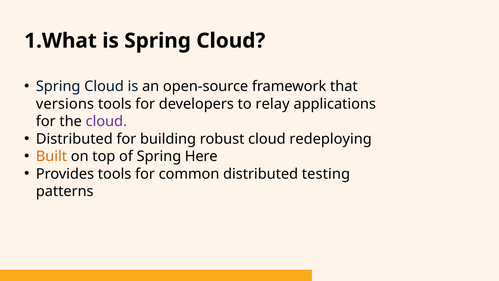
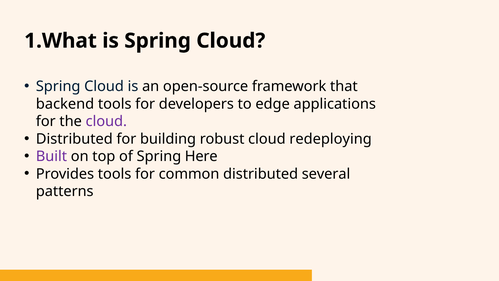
versions: versions -> backend
relay: relay -> edge
Built colour: orange -> purple
testing: testing -> several
